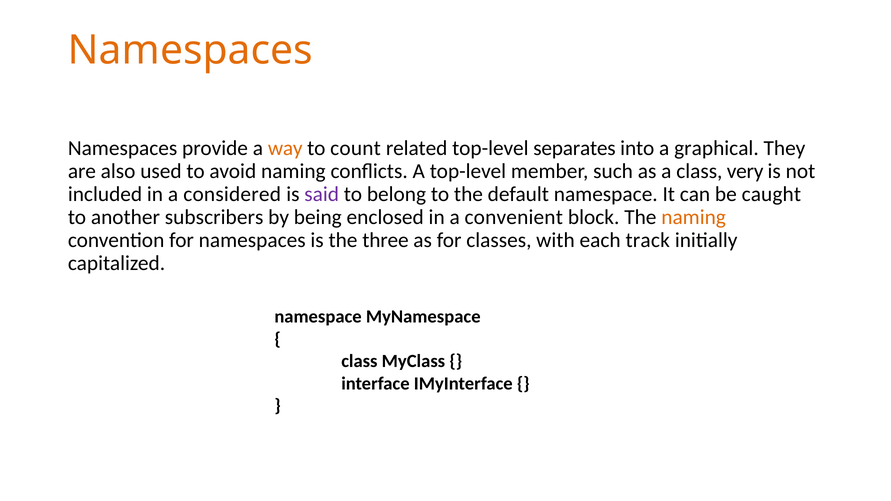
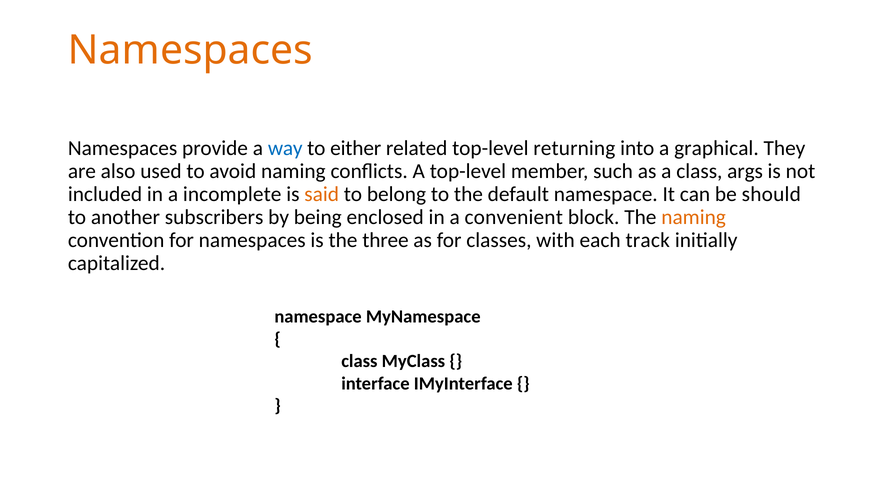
way colour: orange -> blue
count: count -> either
separates: separates -> returning
very: very -> args
considered: considered -> incomplete
said colour: purple -> orange
caught: caught -> should
